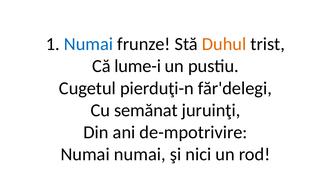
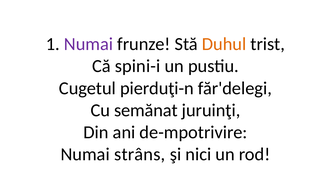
Numai at (88, 44) colour: blue -> purple
lume-i: lume-i -> spini-i
Numai numai: numai -> strâns
